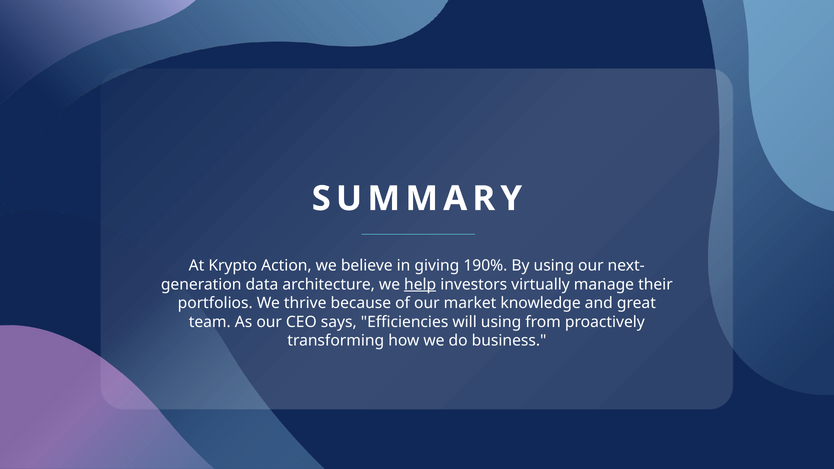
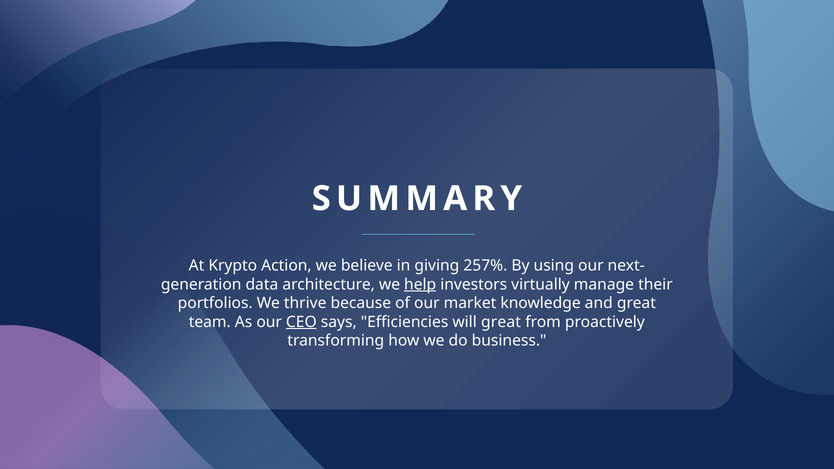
190%: 190% -> 257%
CEO underline: none -> present
will using: using -> great
